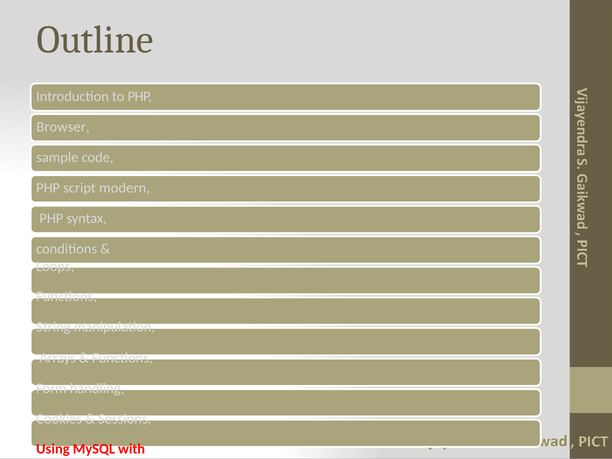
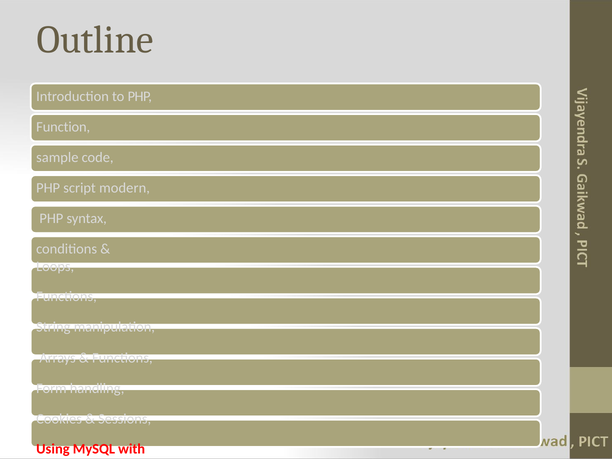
Browser: Browser -> Function
